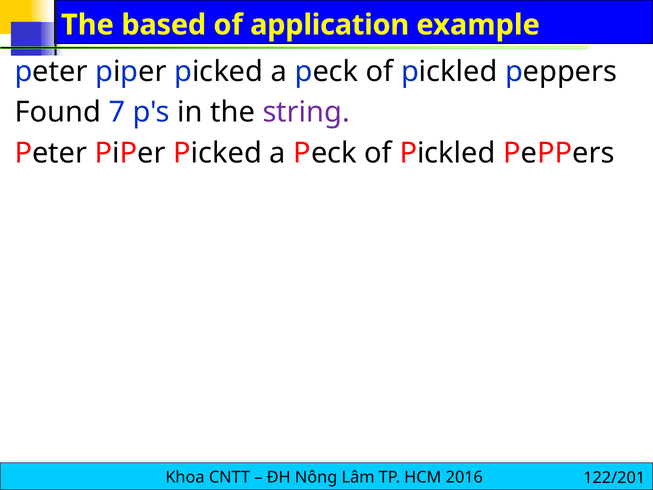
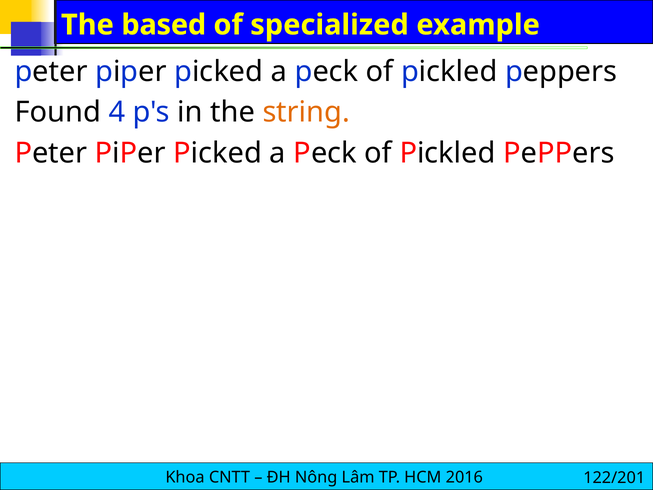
application: application -> specialized
7: 7 -> 4
string colour: purple -> orange
